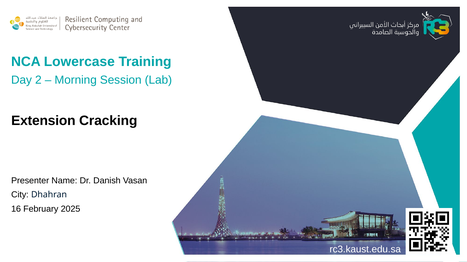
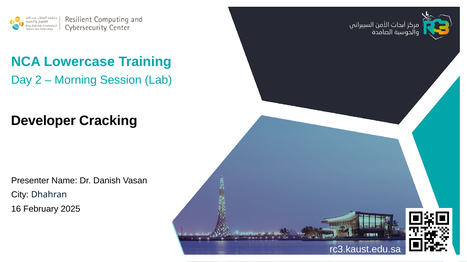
Extension: Extension -> Developer
